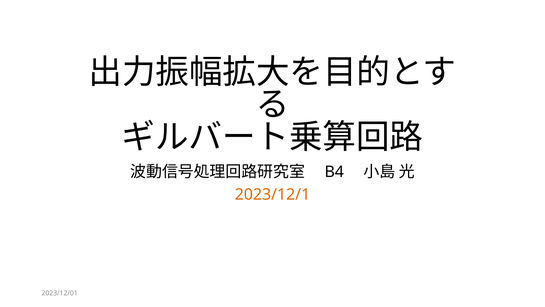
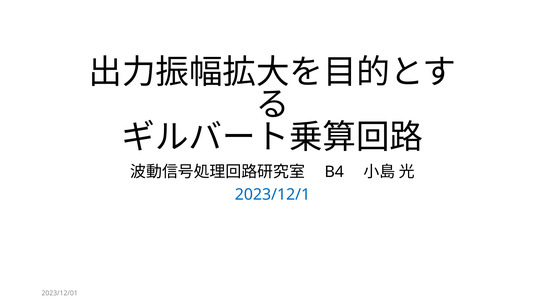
2023/12/1 colour: orange -> blue
